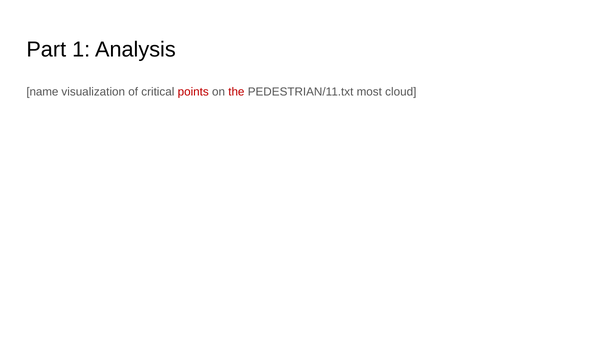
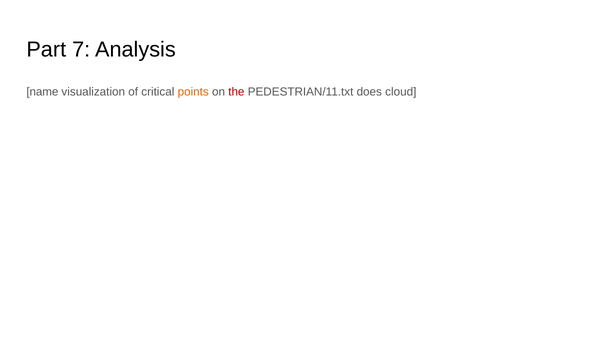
1: 1 -> 7
points colour: red -> orange
most: most -> does
